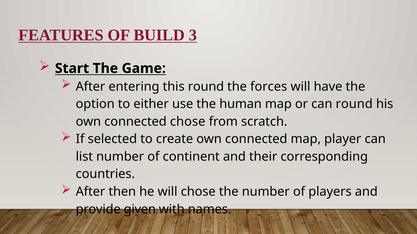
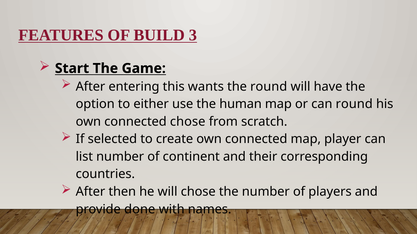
this round: round -> wants
the forces: forces -> round
given: given -> done
